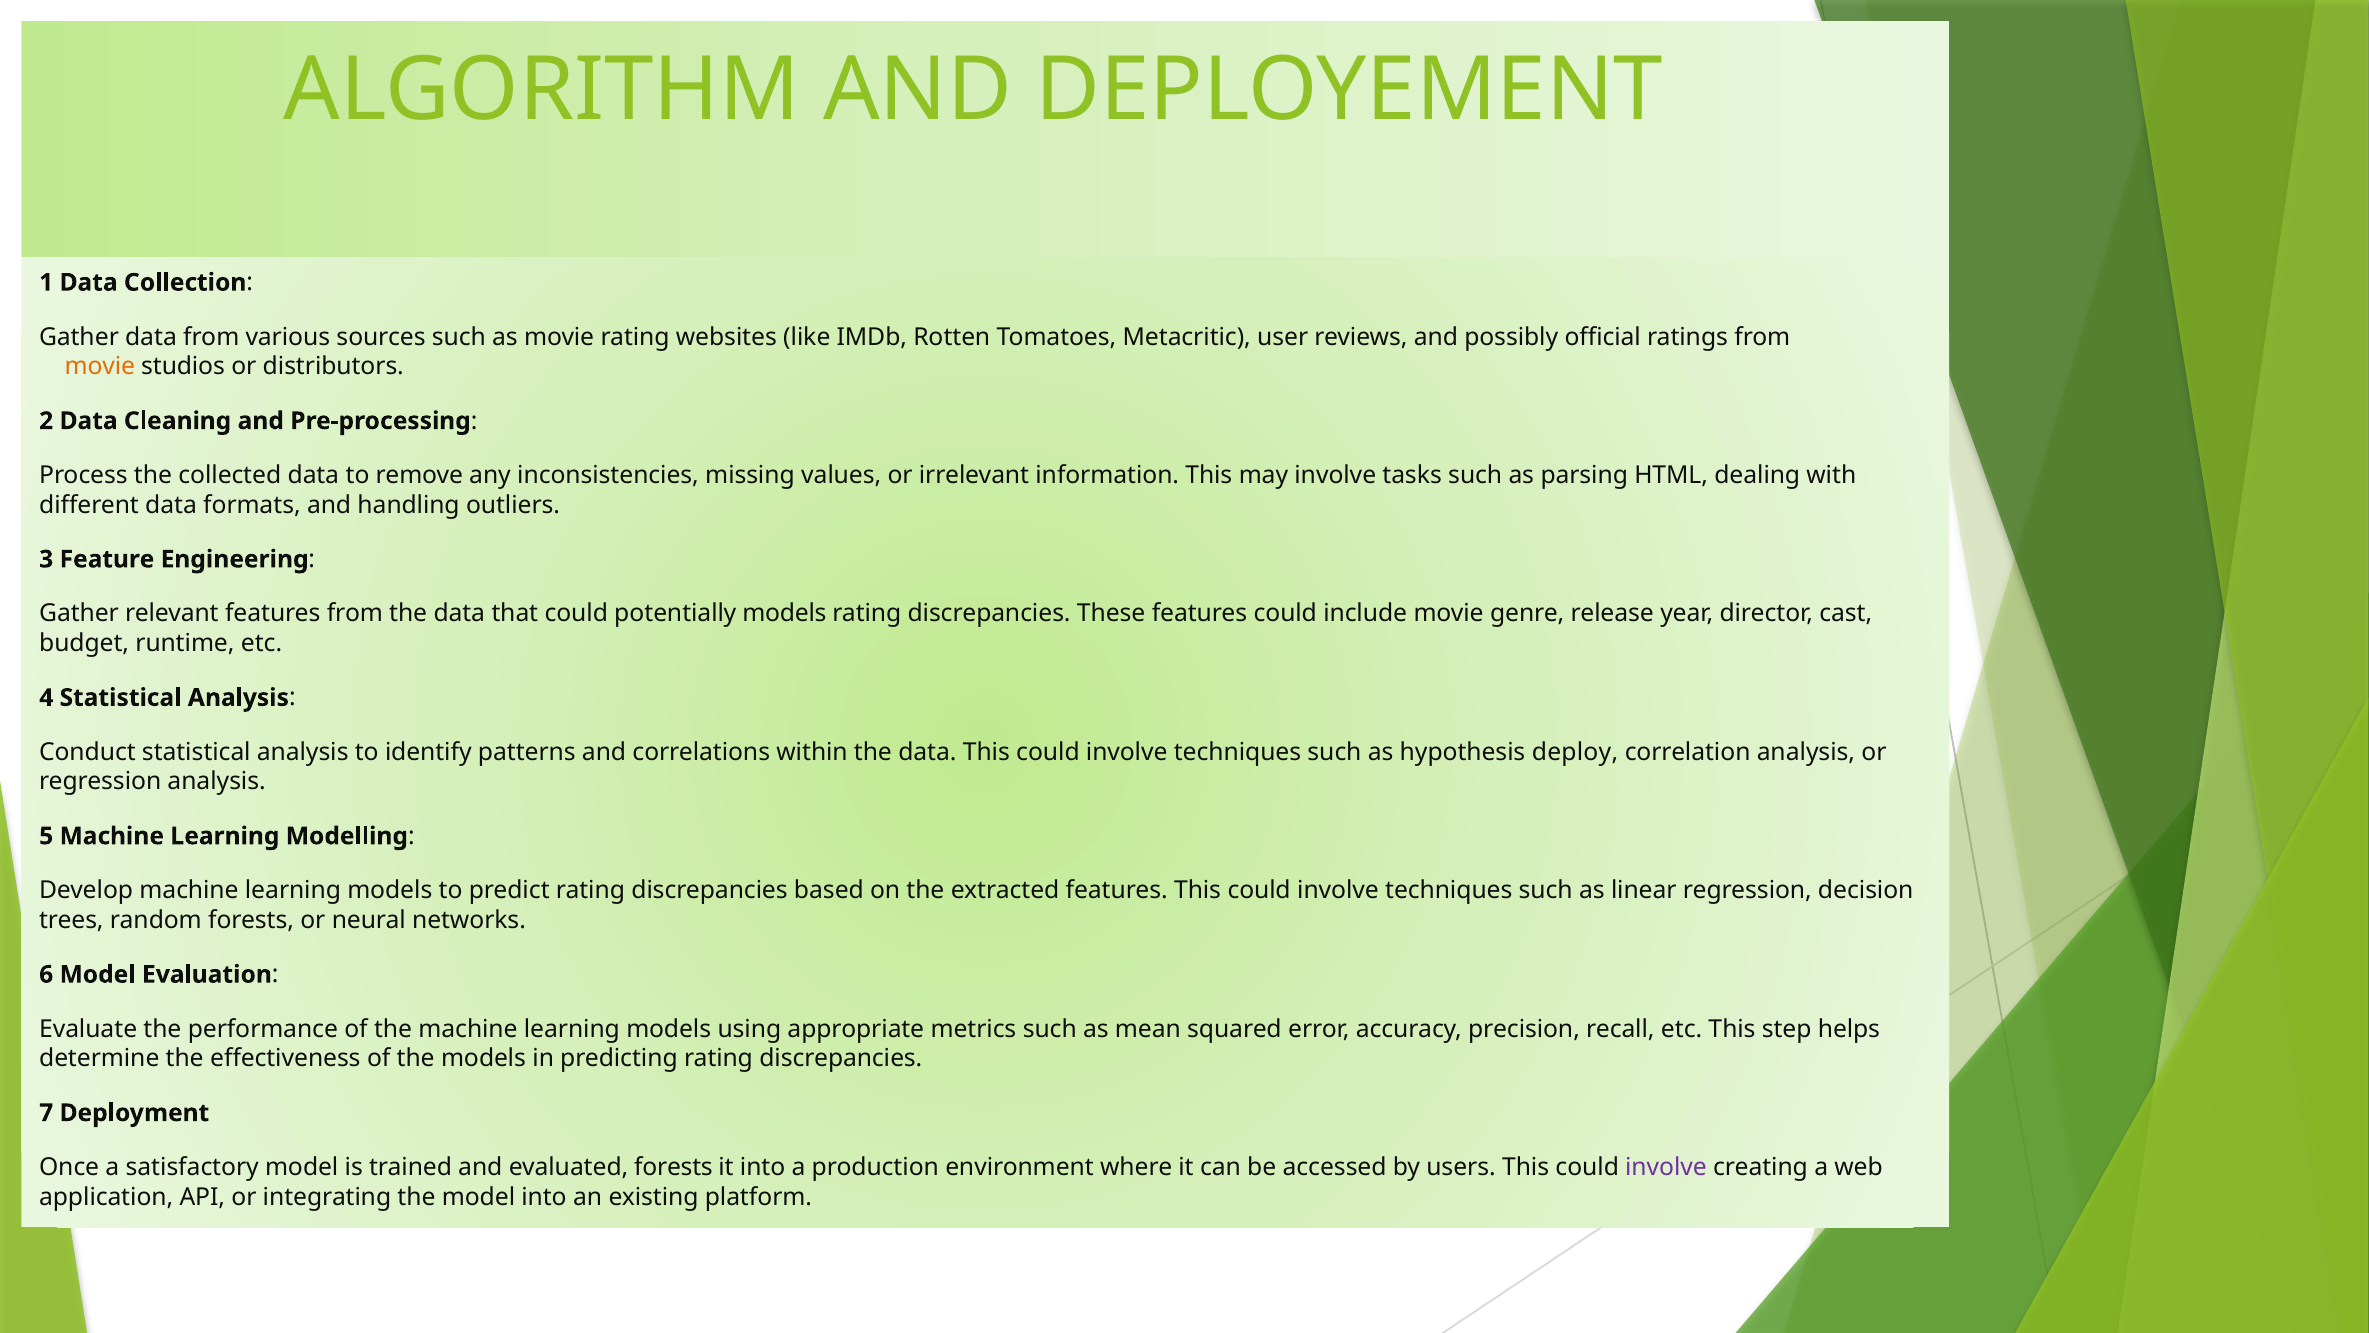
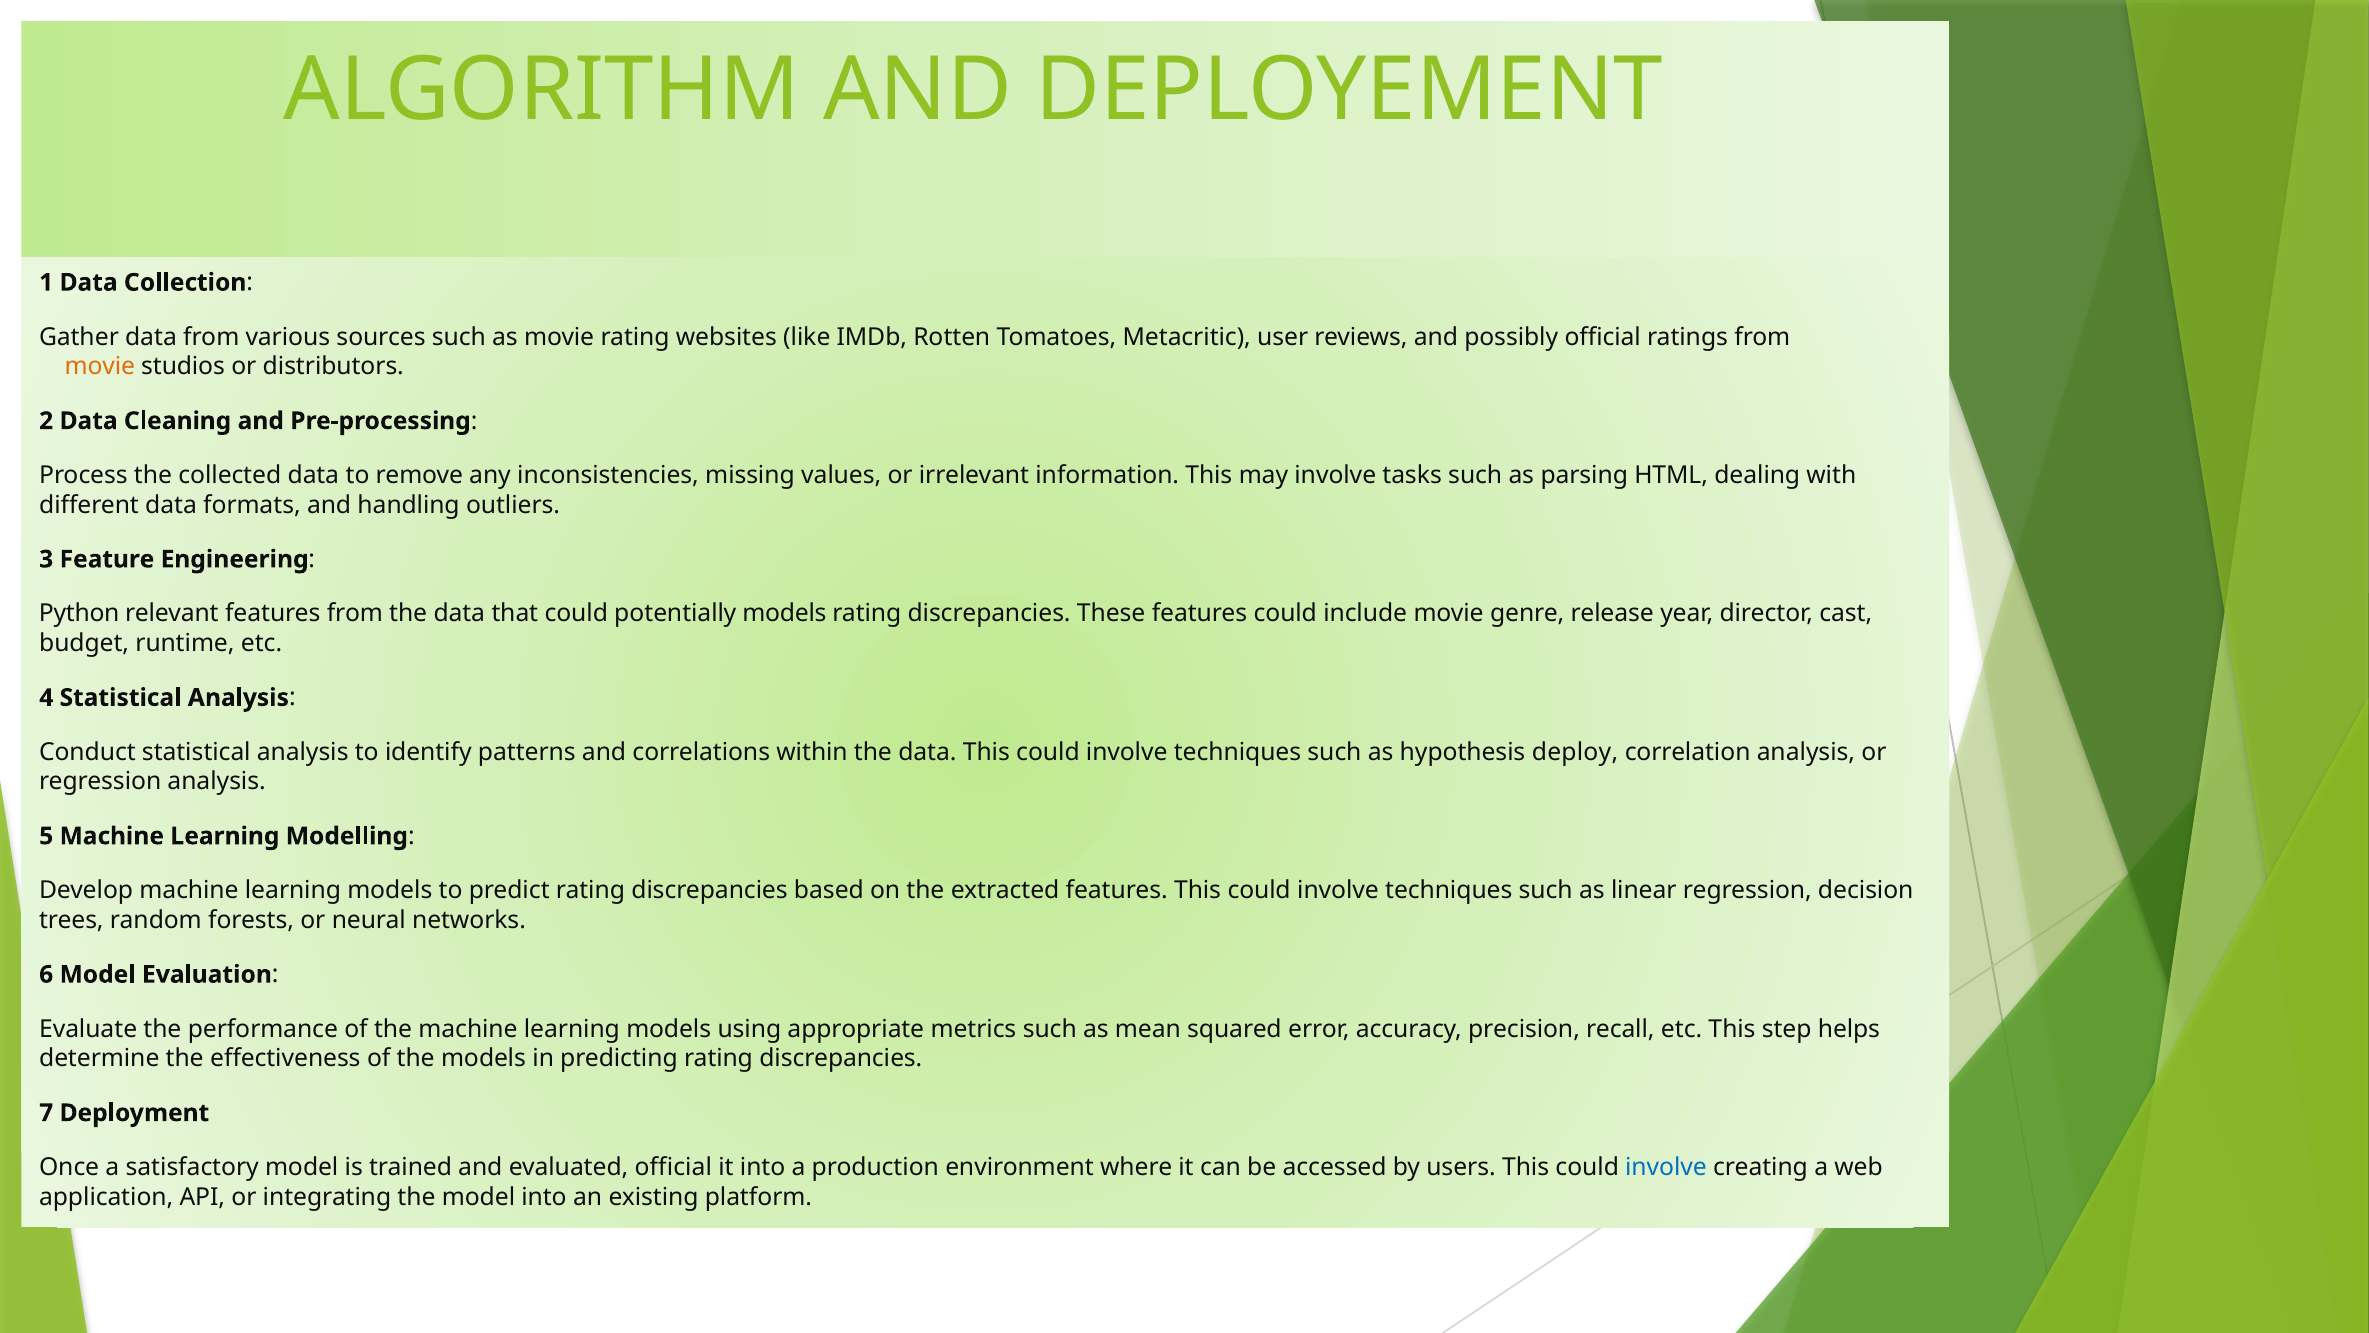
Gather at (79, 613): Gather -> Python
evaluated forests: forests -> official
involve at (1666, 1167) colour: purple -> blue
